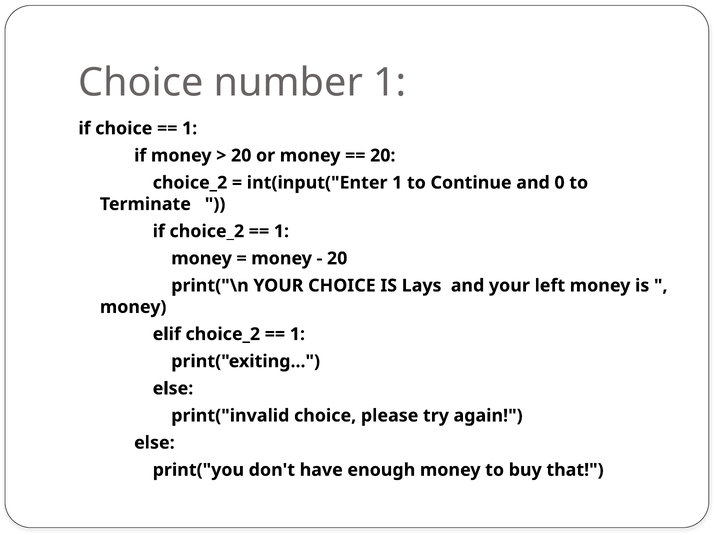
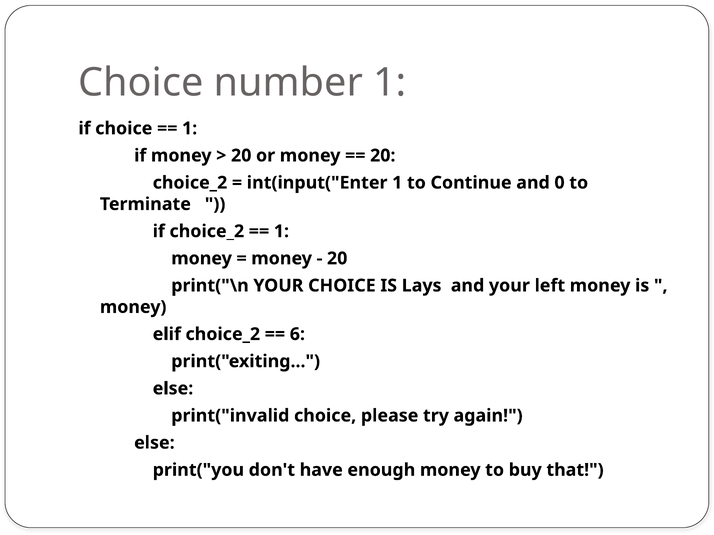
1 at (297, 334): 1 -> 6
